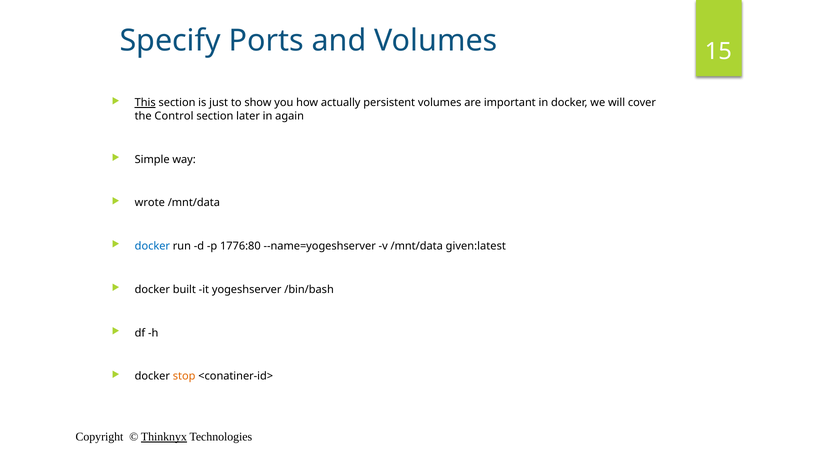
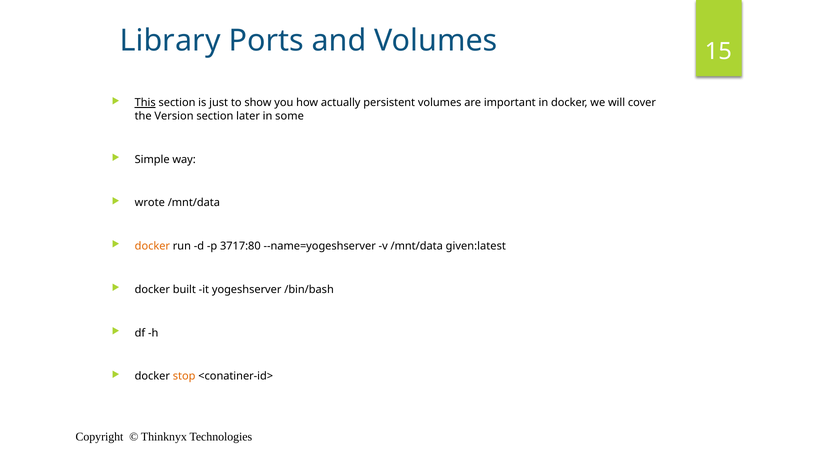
Specify: Specify -> Library
Control: Control -> Version
again: again -> some
docker at (152, 246) colour: blue -> orange
1776:80: 1776:80 -> 3717:80
Thinknyx underline: present -> none
